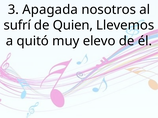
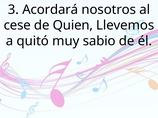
Apagada: Apagada -> Acordará
sufrí: sufrí -> cese
elevo: elevo -> sabio
